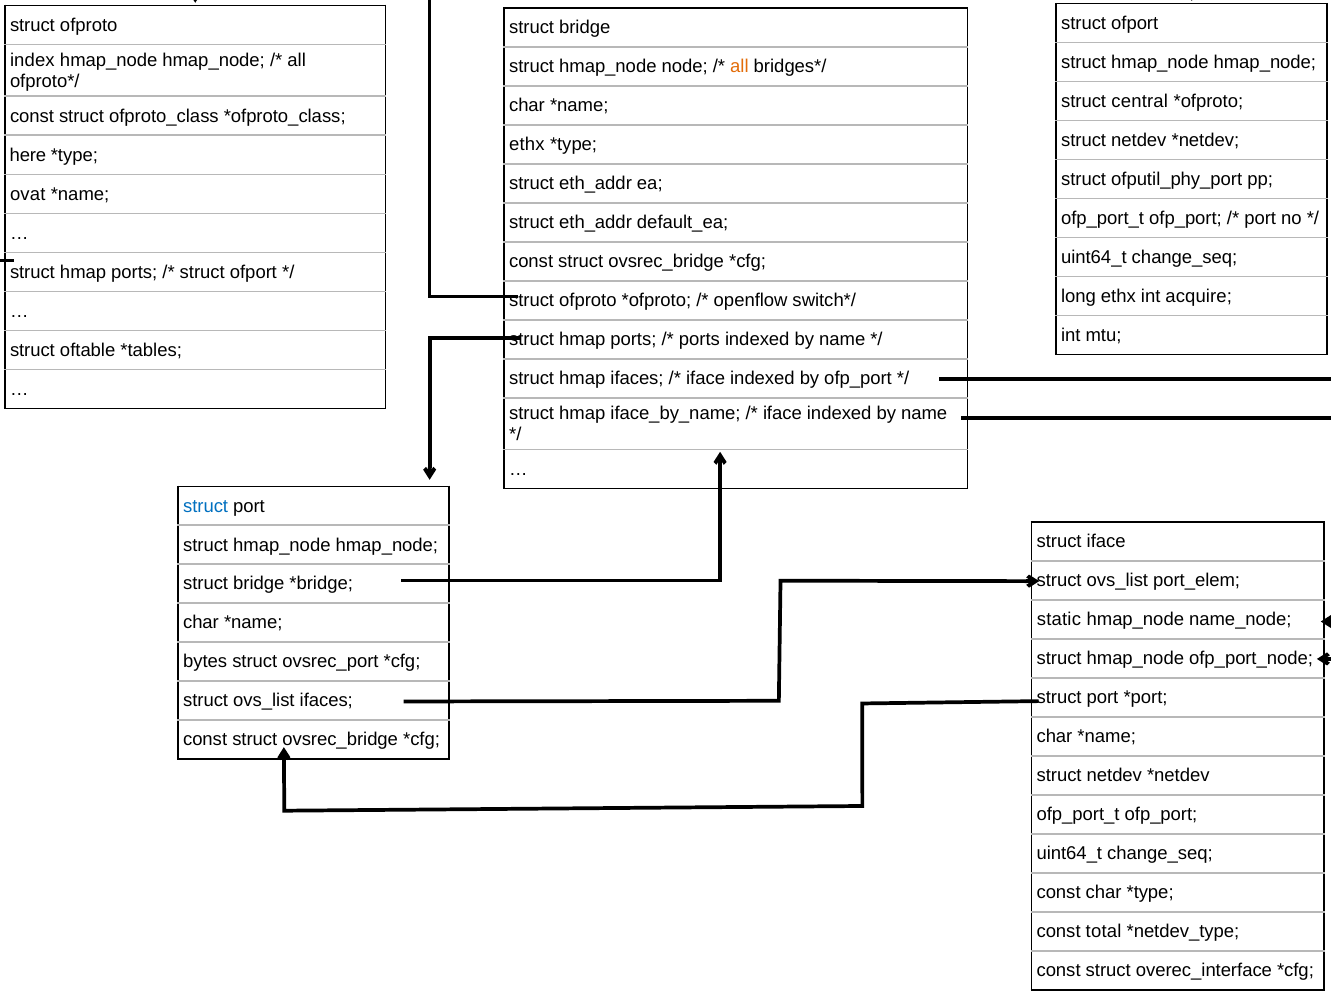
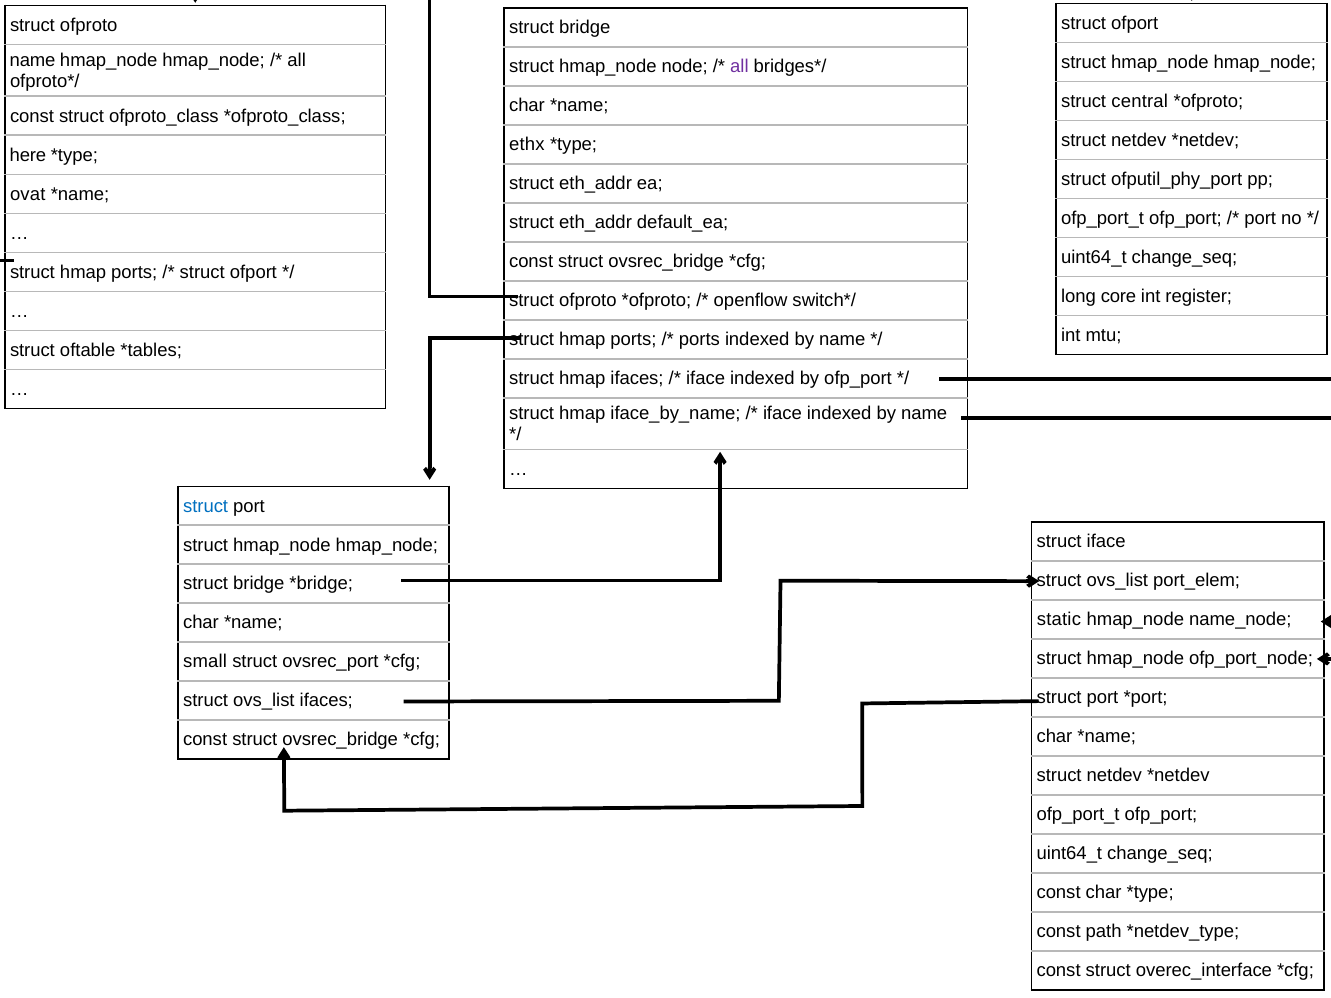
index at (32, 60): index -> name
all at (739, 67) colour: orange -> purple
long ethx: ethx -> core
acquire: acquire -> register
bytes: bytes -> small
total: total -> path
